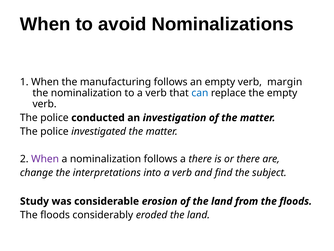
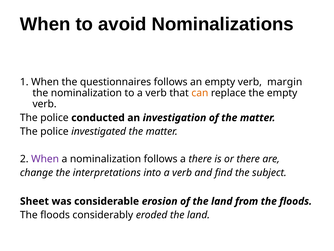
manufacturing: manufacturing -> questionnaires
can colour: blue -> orange
Study: Study -> Sheet
